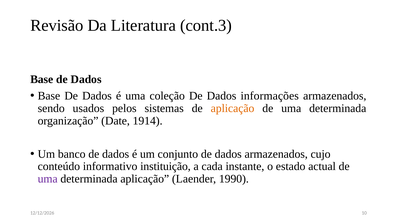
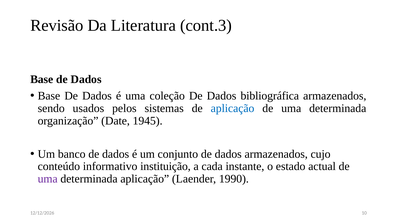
informações: informações -> bibliográfica
aplicação colour: orange -> blue
1914: 1914 -> 1945
